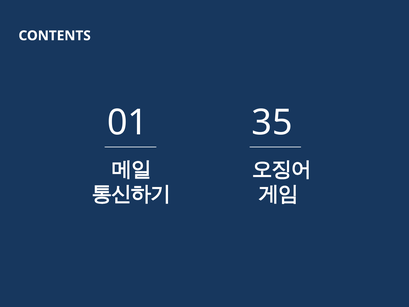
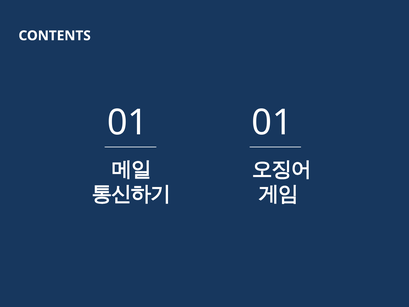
01 35: 35 -> 01
